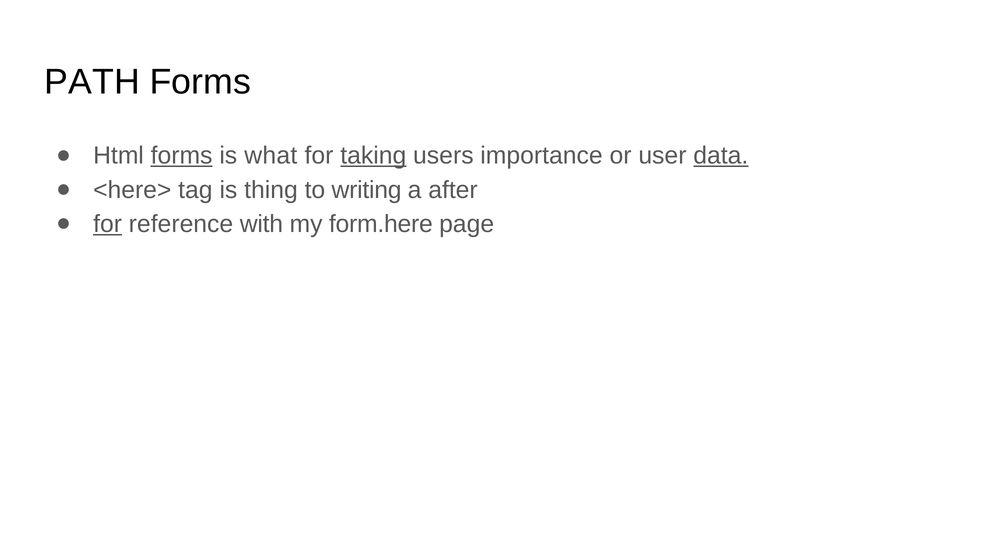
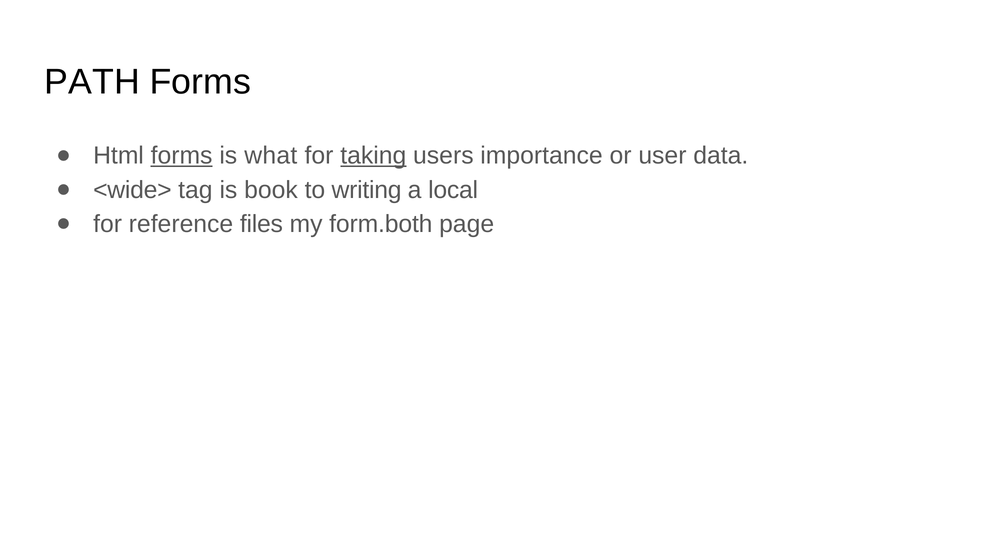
data underline: present -> none
<here>: <here> -> <wide>
thing: thing -> book
after: after -> local
for at (108, 224) underline: present -> none
with: with -> files
form.here: form.here -> form.both
